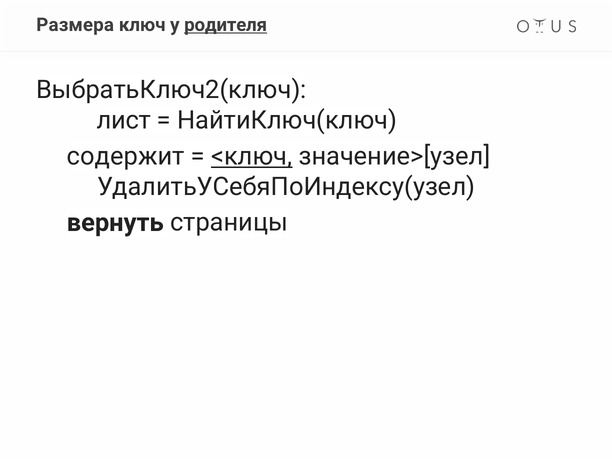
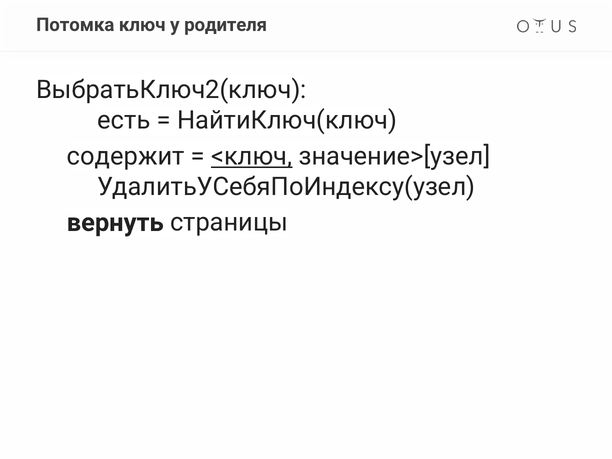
Размера: Размера -> Потомка
родителя underline: present -> none
лист: лист -> есть
